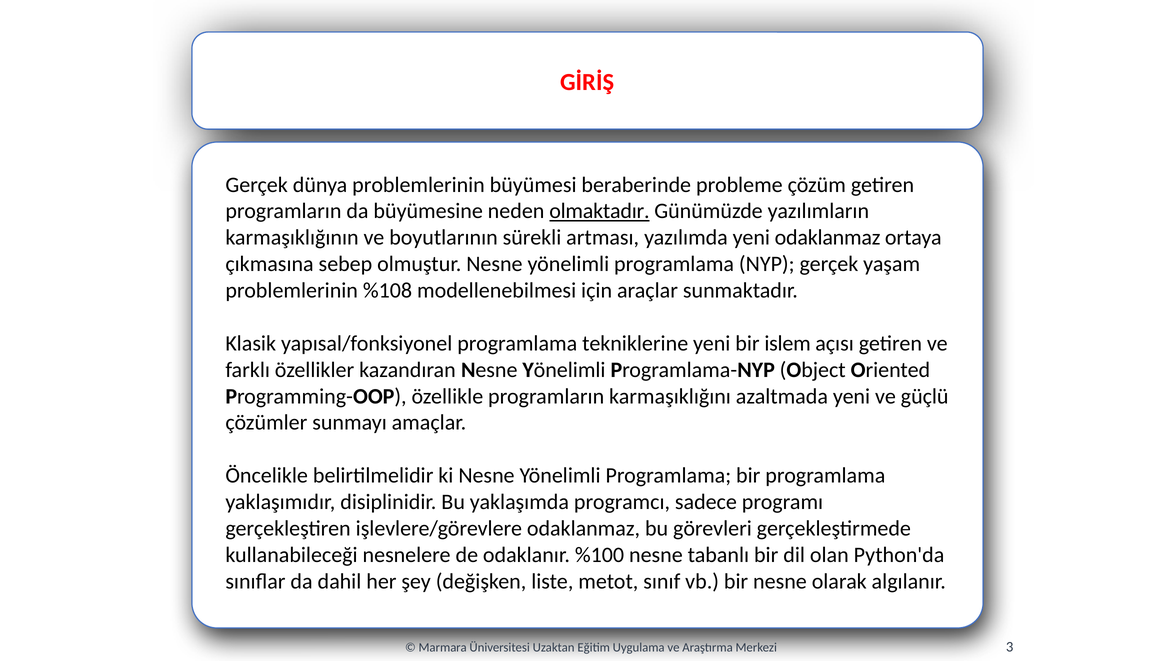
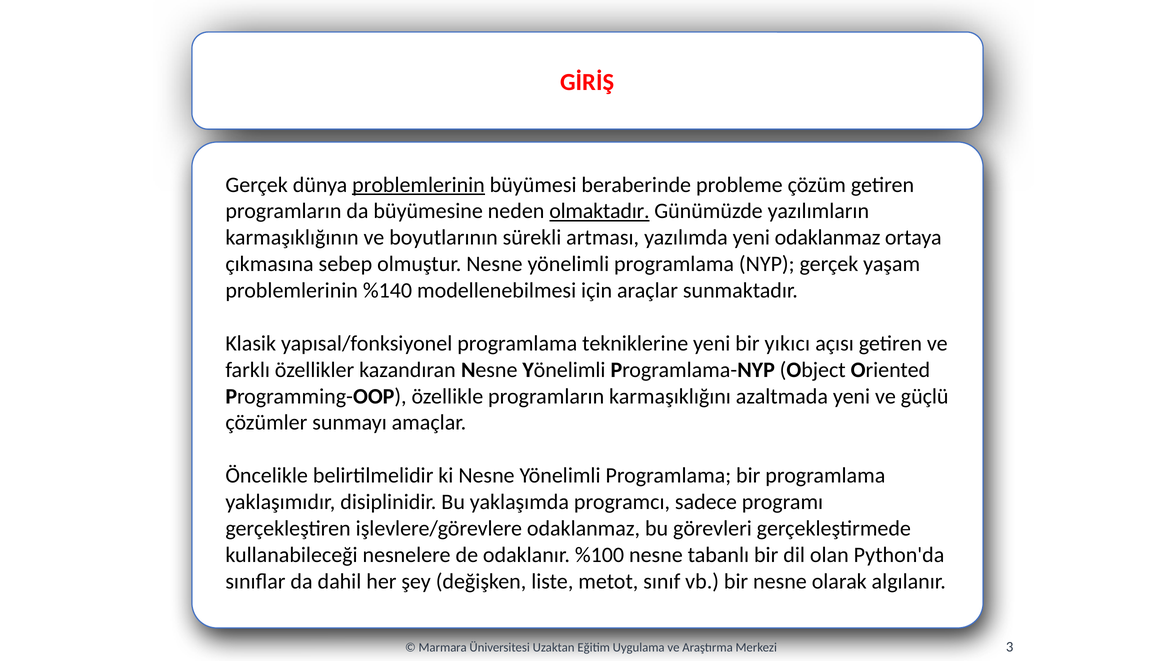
problemlerinin at (419, 185) underline: none -> present
%108: %108 -> %140
islem: islem -> yıkıcı
